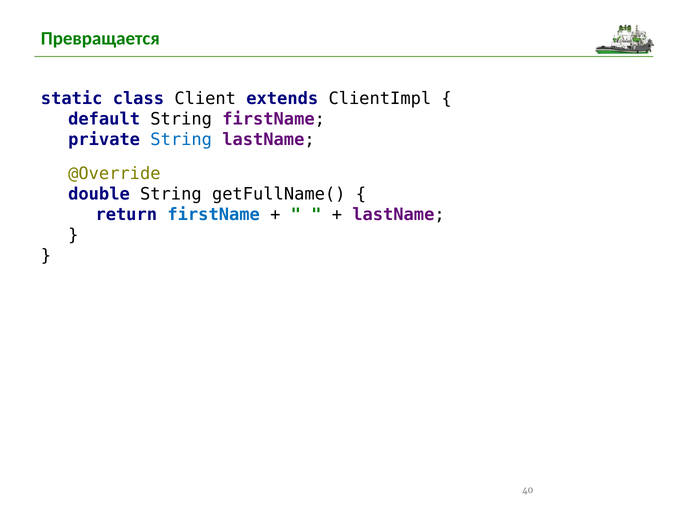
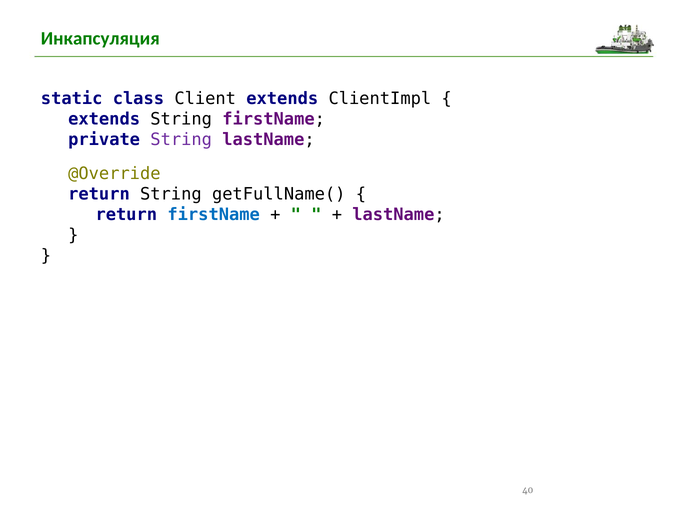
Превращается: Превращается -> Инкапсуляция
default at (104, 119): default -> extends
String at (181, 140) colour: blue -> purple
double at (99, 194): double -> return
